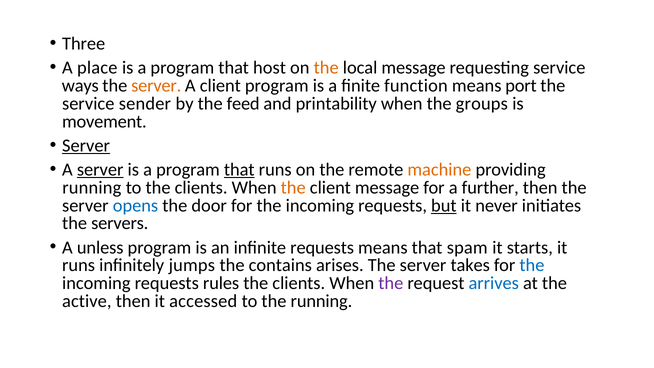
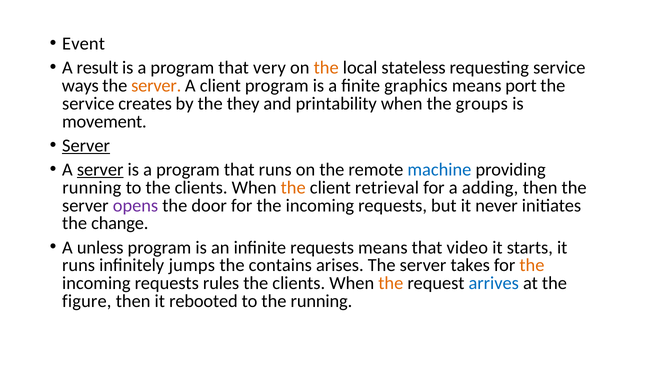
Three: Three -> Event
place: place -> result
host: host -> very
local message: message -> stateless
function: function -> graphics
sender: sender -> creates
feed: feed -> they
that at (239, 170) underline: present -> none
machine colour: orange -> blue
client message: message -> retrieval
further: further -> adding
opens colour: blue -> purple
but underline: present -> none
servers: servers -> change
spam: spam -> video
the at (532, 265) colour: blue -> orange
the at (391, 283) colour: purple -> orange
active: active -> figure
accessed: accessed -> rebooted
